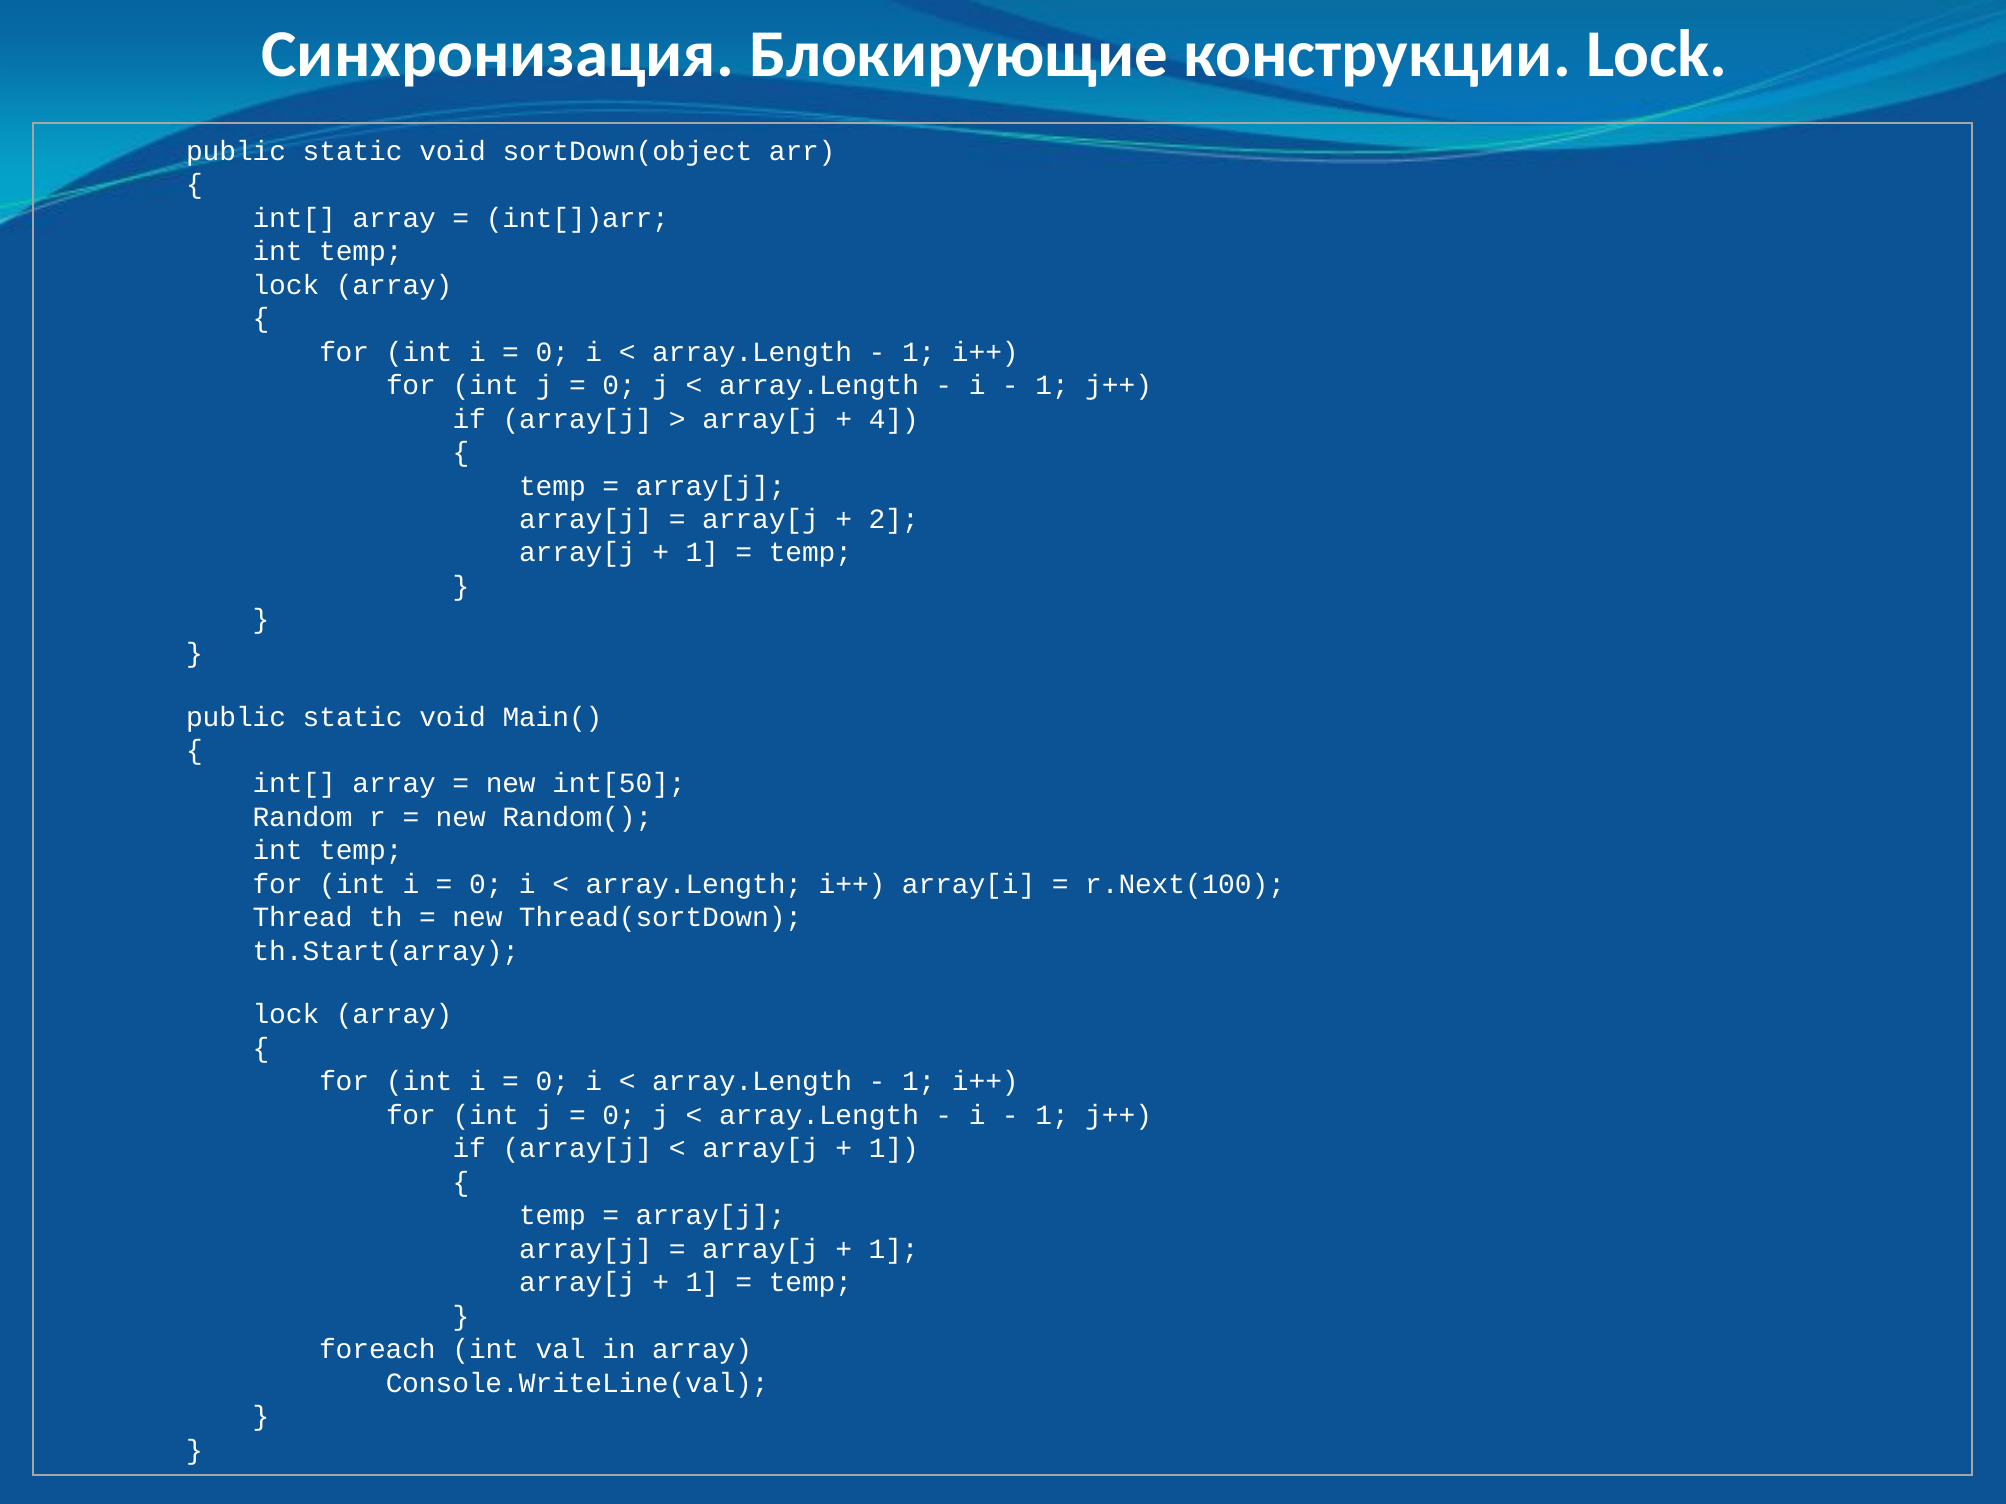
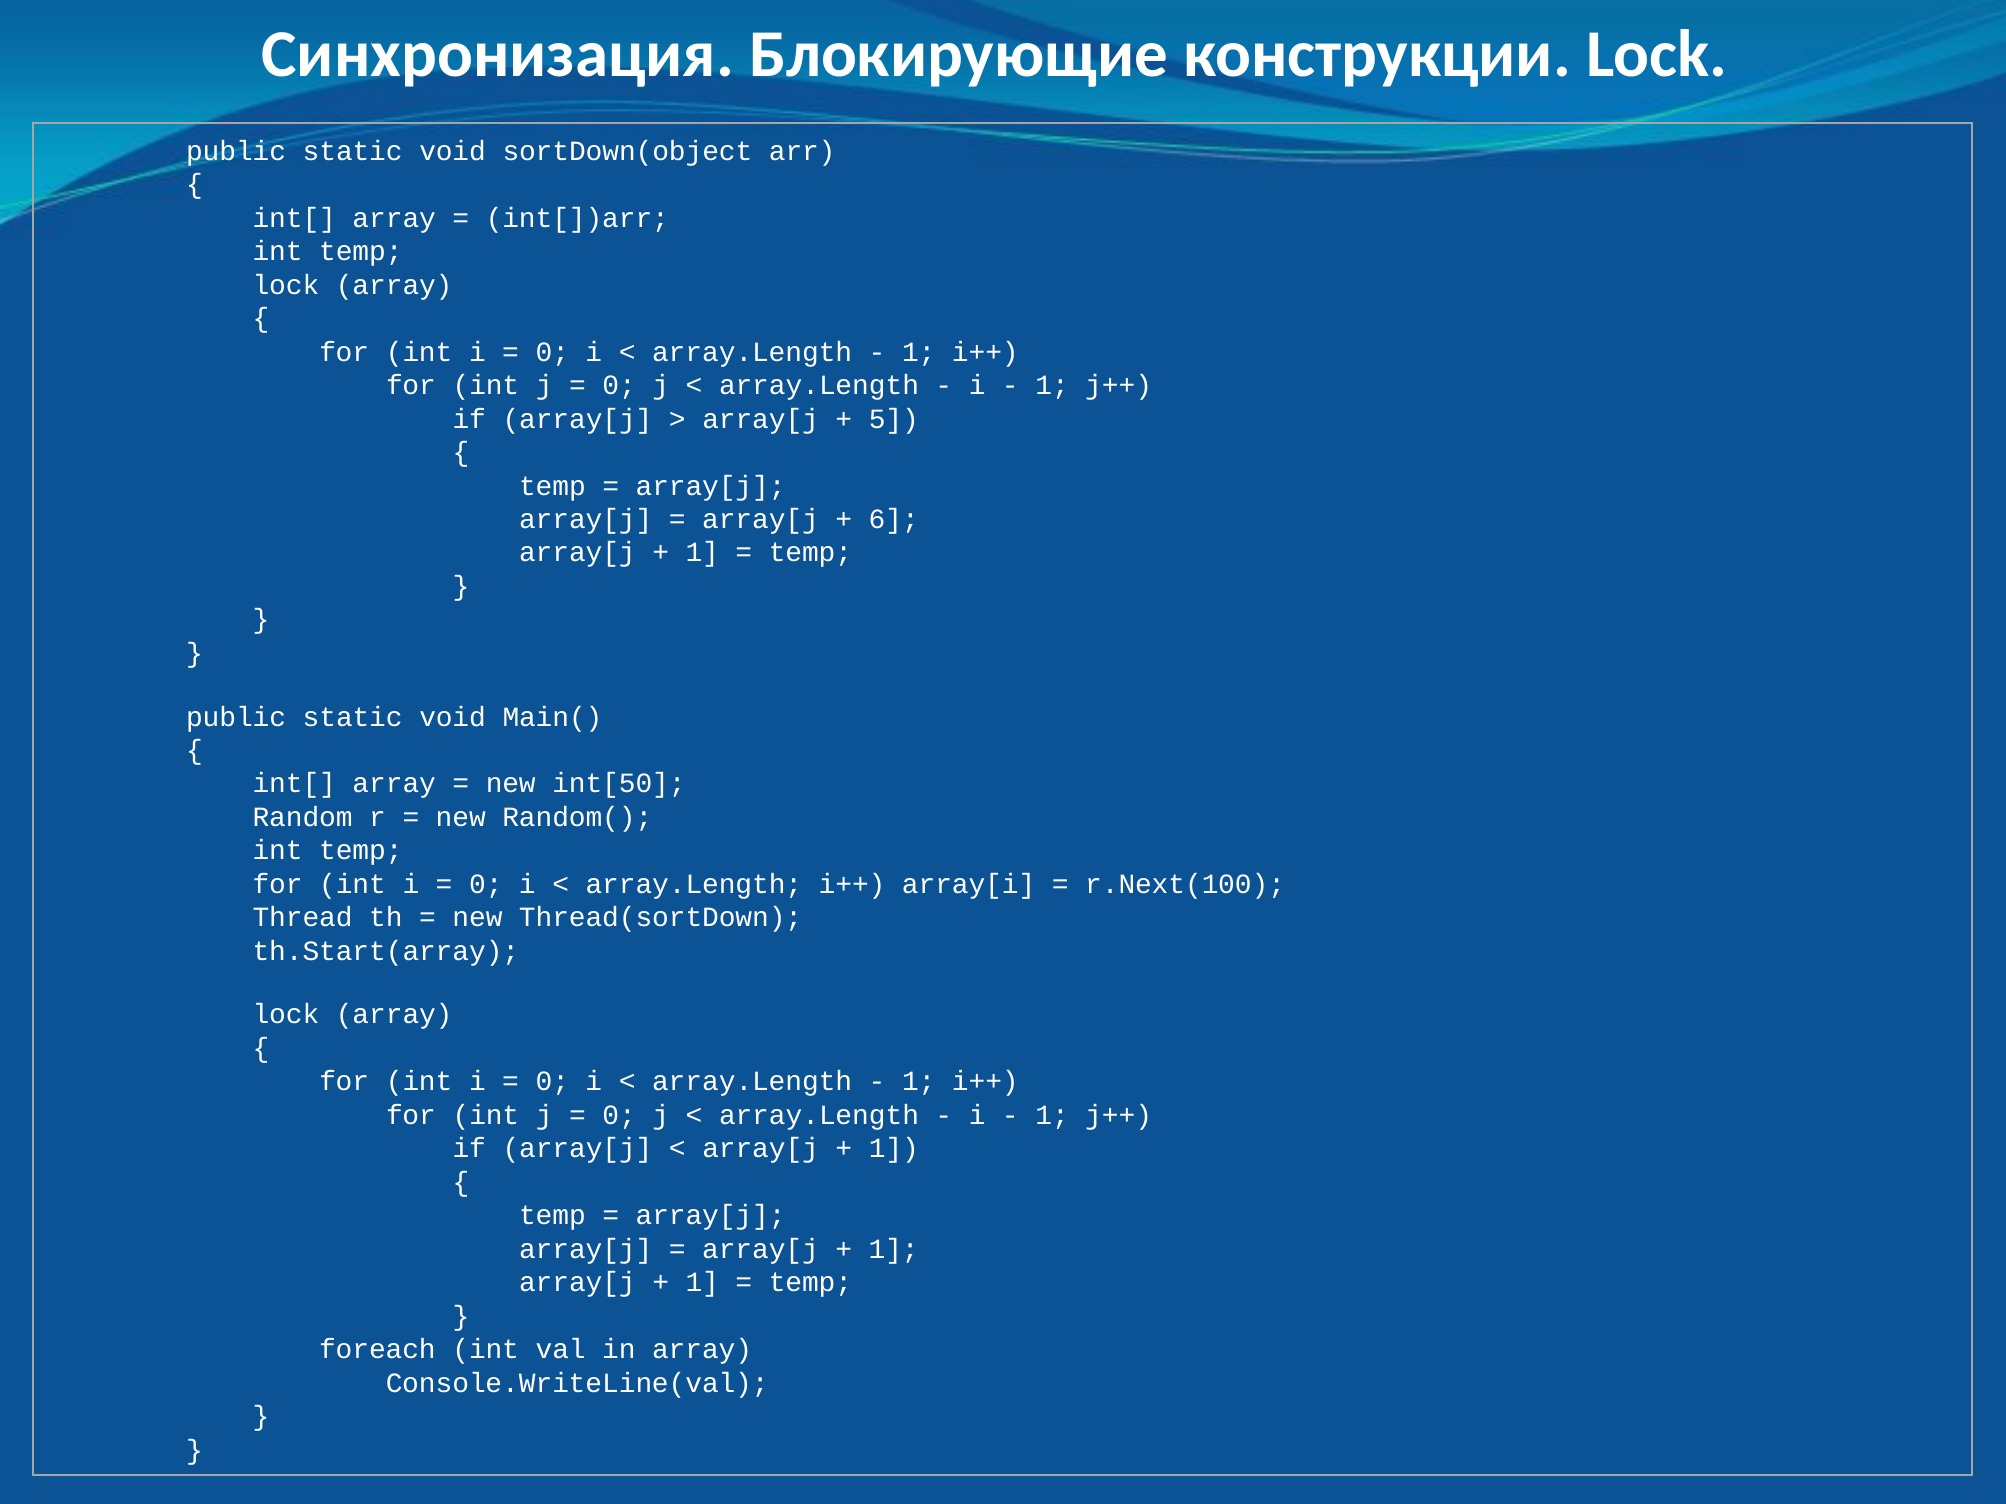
4: 4 -> 5
2: 2 -> 6
